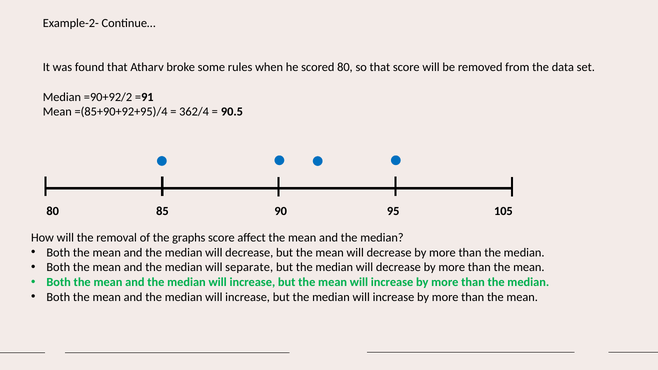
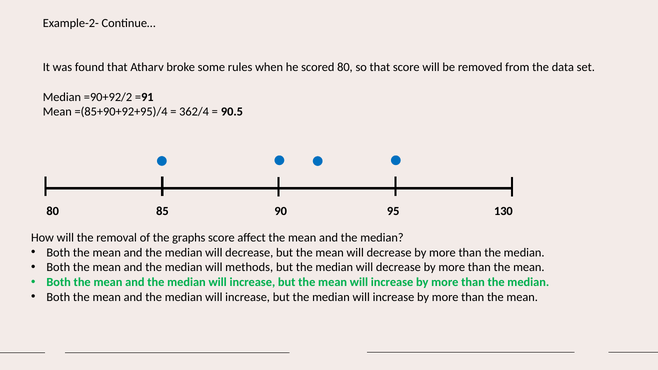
105: 105 -> 130
separate: separate -> methods
